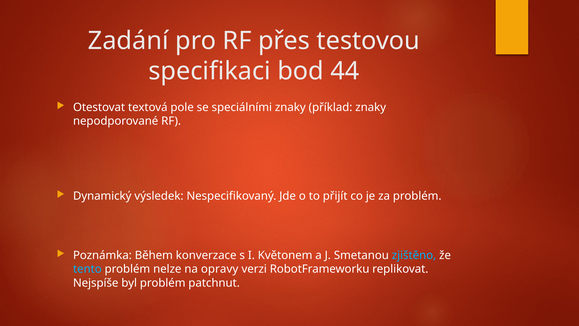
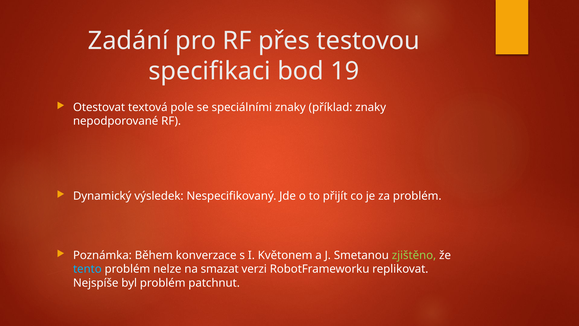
44: 44 -> 19
zjištěno colour: light blue -> light green
opravy: opravy -> smazat
